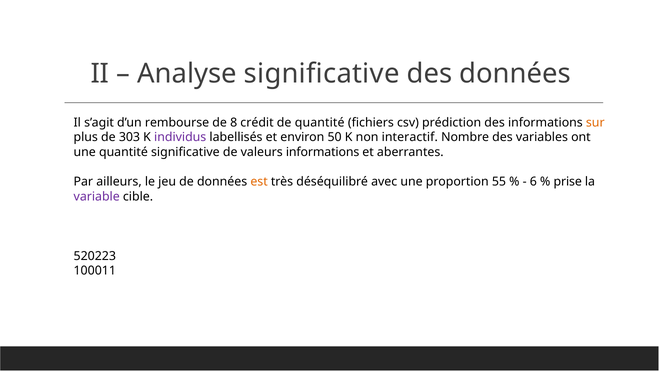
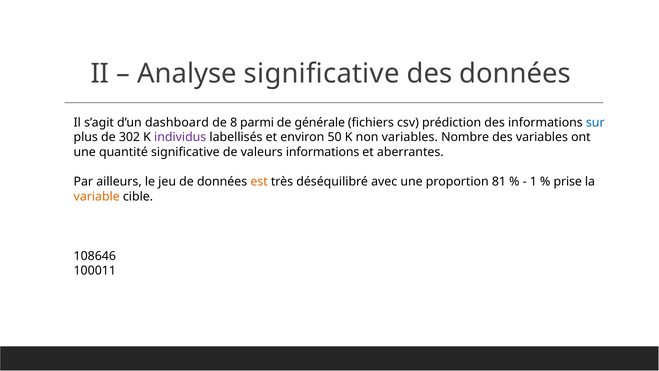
rembourse: rembourse -> dashboard
crédit: crédit -> parmi
de quantité: quantité -> générale
sur colour: orange -> blue
303: 303 -> 302
non interactif: interactif -> variables
55: 55 -> 81
6: 6 -> 1
variable colour: purple -> orange
520223: 520223 -> 108646
